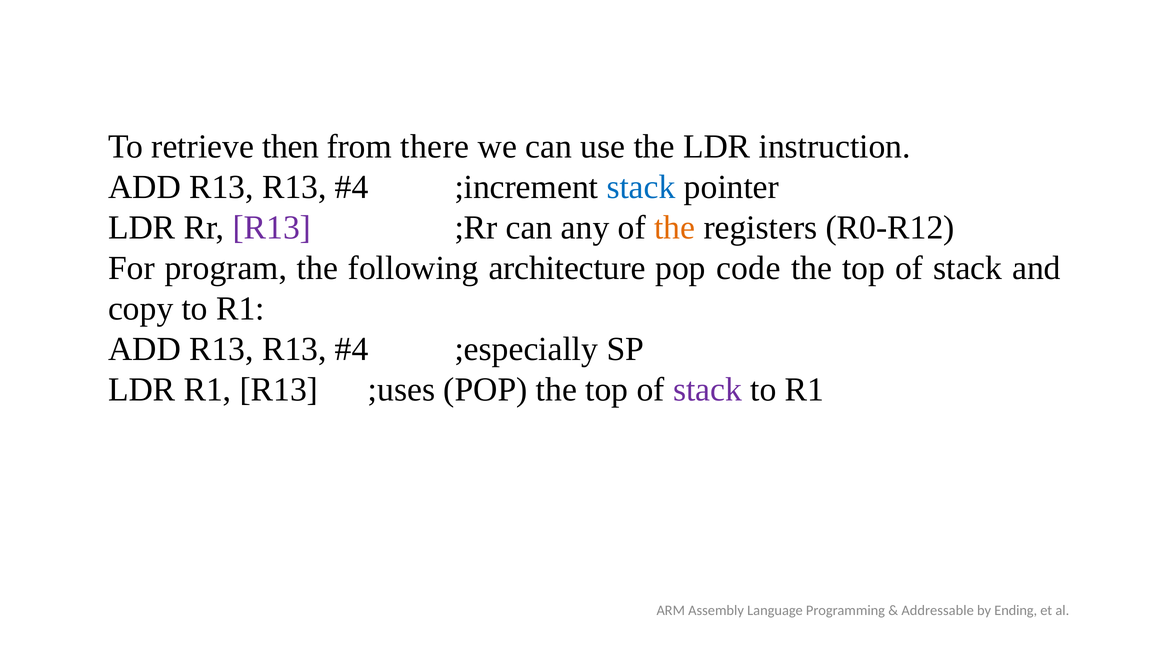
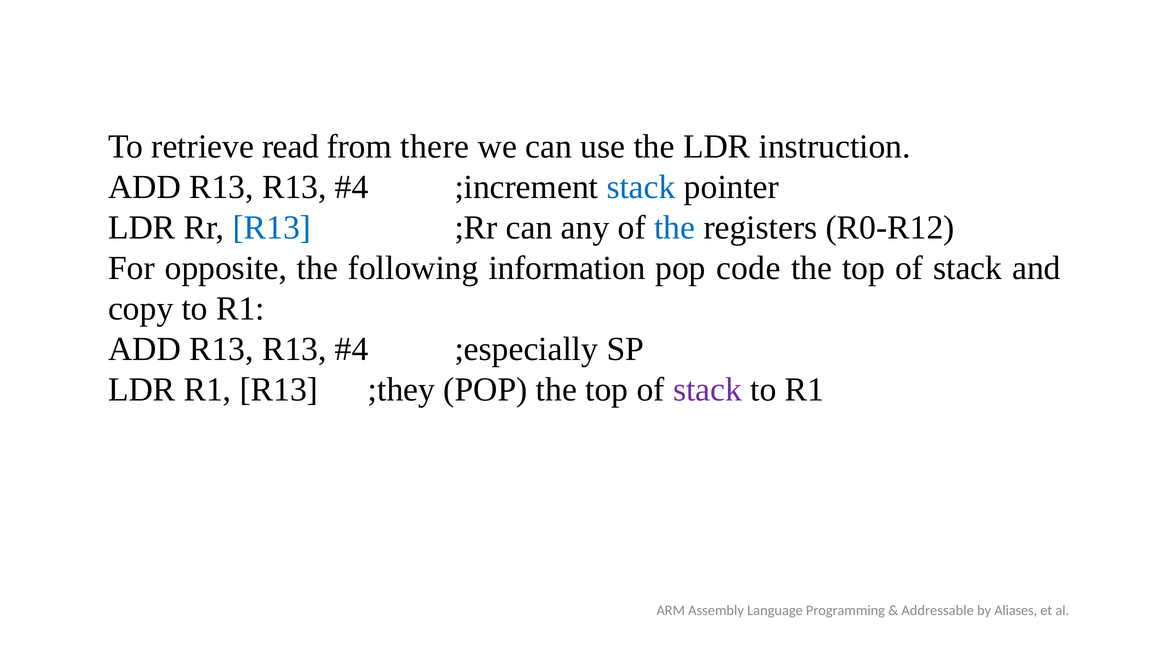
then: then -> read
R13 at (272, 228) colour: purple -> blue
the at (675, 228) colour: orange -> blue
program: program -> opposite
architecture: architecture -> information
;uses: ;uses -> ;they
Ending: Ending -> Aliases
